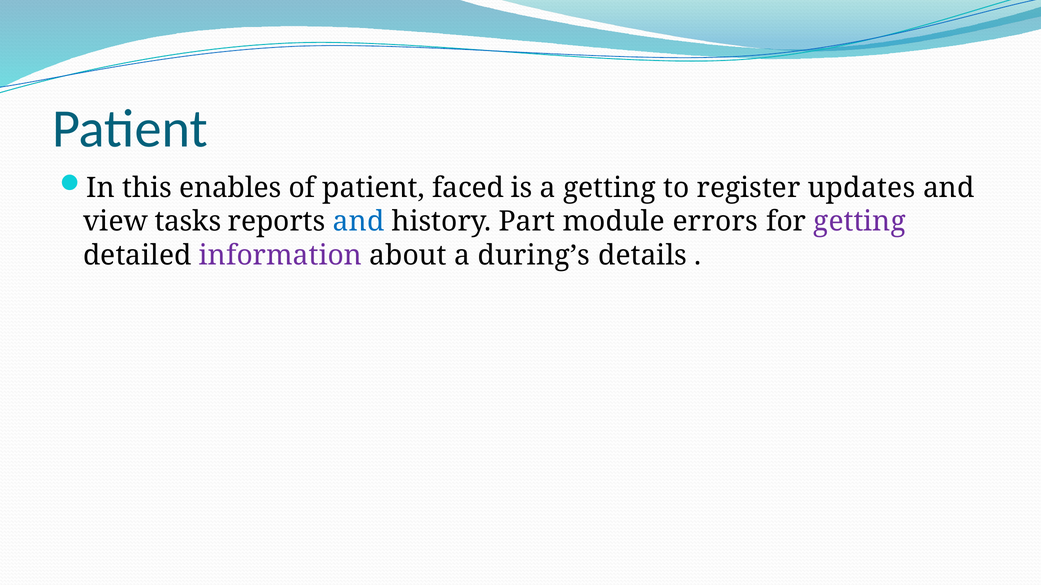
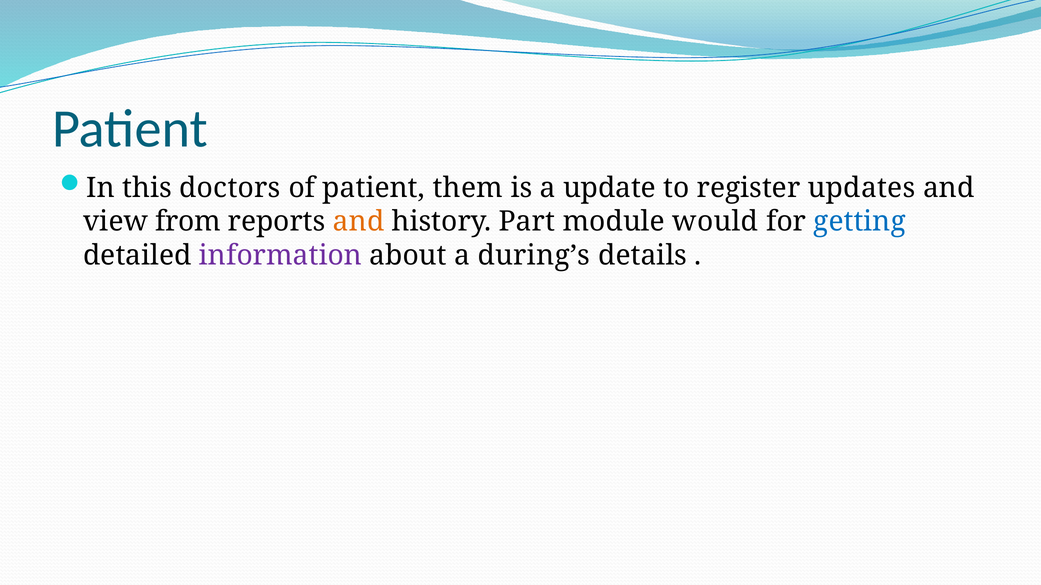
enables: enables -> doctors
faced: faced -> them
a getting: getting -> update
tasks: tasks -> from
and at (359, 222) colour: blue -> orange
errors: errors -> would
getting at (860, 222) colour: purple -> blue
